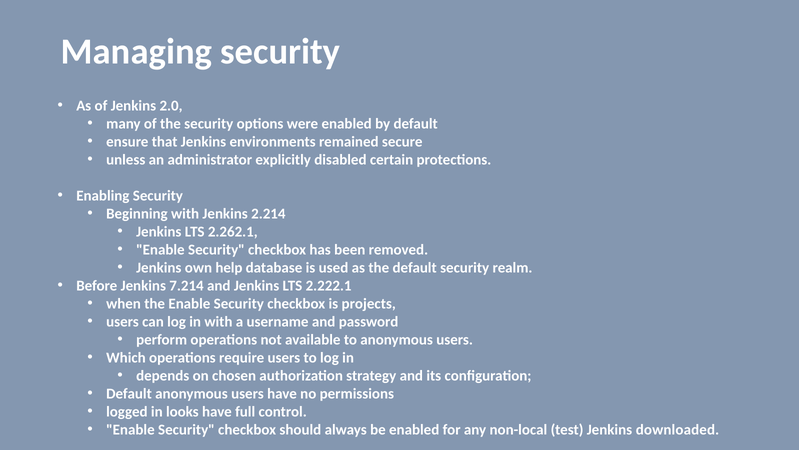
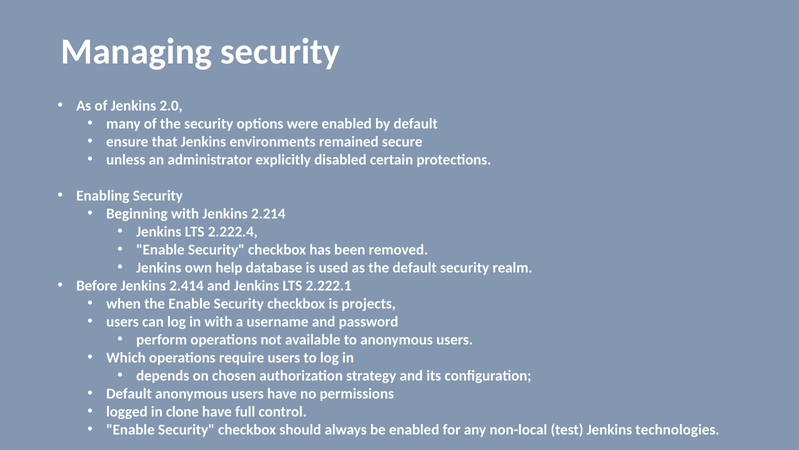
2.262.1: 2.262.1 -> 2.222.4
7.214: 7.214 -> 2.414
looks: looks -> clone
downloaded: downloaded -> technologies
